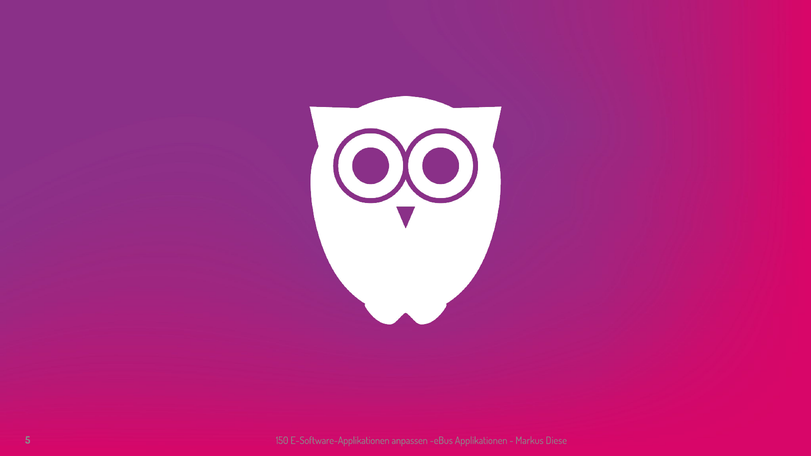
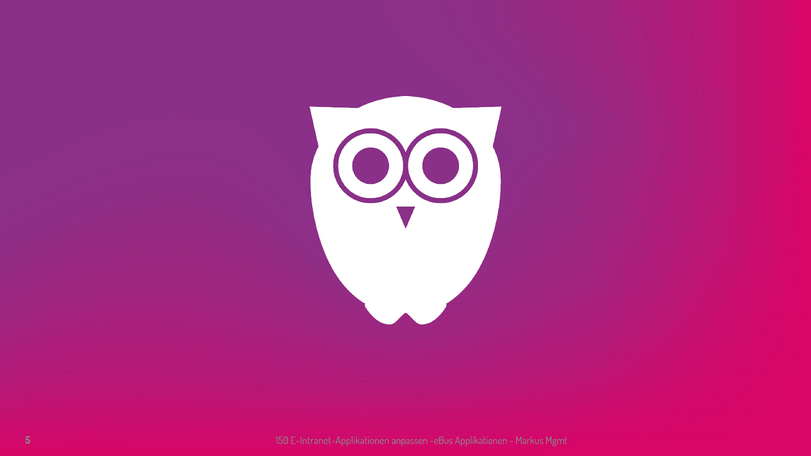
E-Software-Applikationen: E-Software-Applikationen -> E-Intranet-Applikationen
Diese: Diese -> Mgmt
